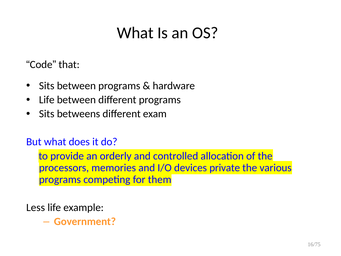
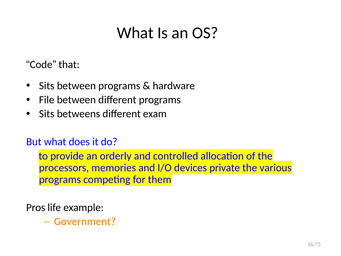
Life at (47, 100): Life -> File
Less: Less -> Pros
